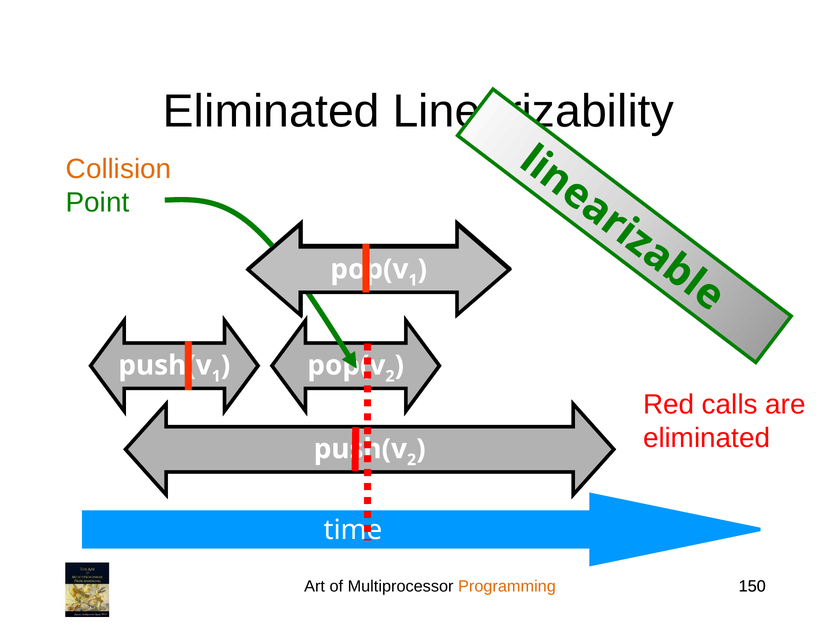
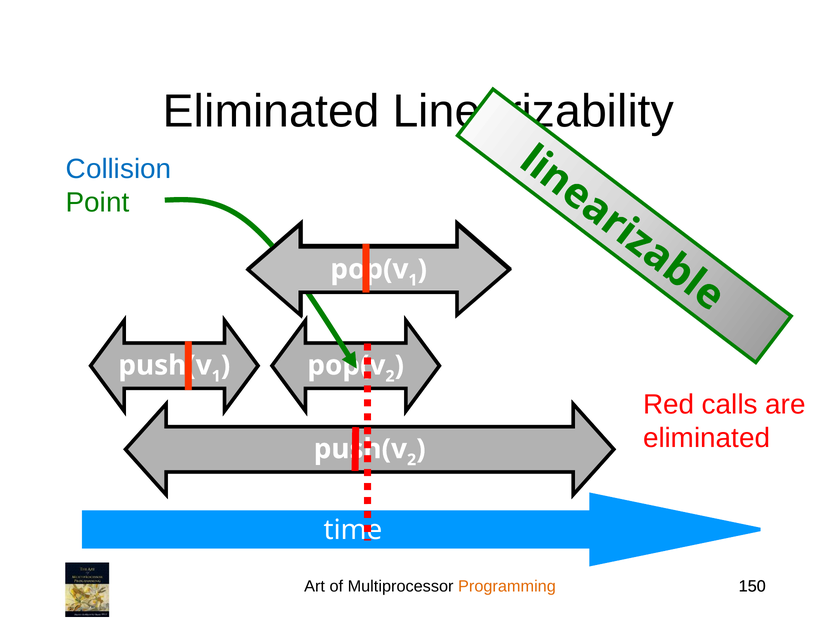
Collision colour: orange -> blue
